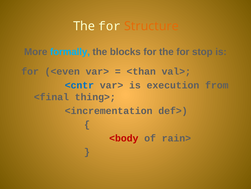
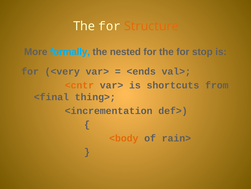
blocks: blocks -> nested
<even: <even -> <very
<than: <than -> <ends
<cntr colour: blue -> orange
execution: execution -> shortcuts
<body colour: red -> orange
